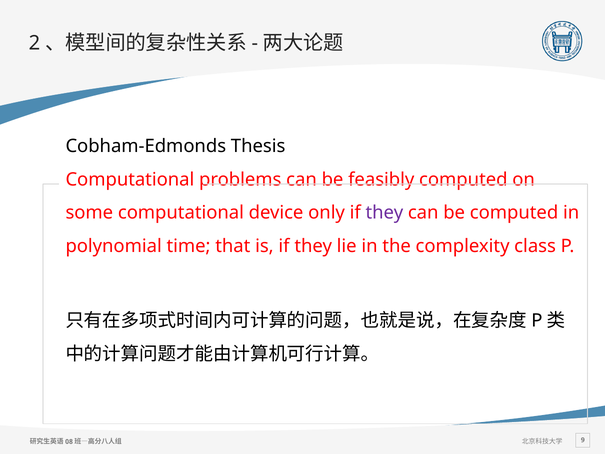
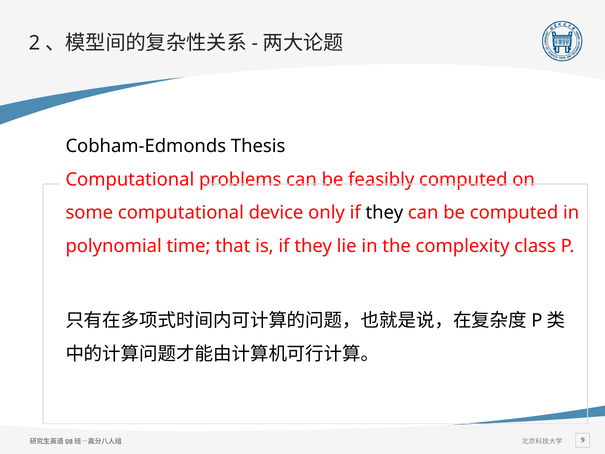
they at (384, 213) colour: purple -> black
